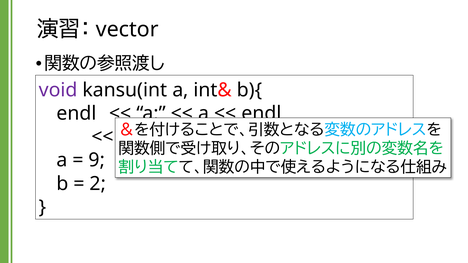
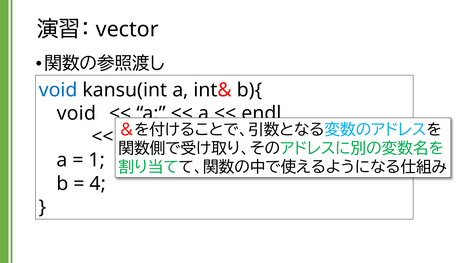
void at (58, 90) colour: purple -> blue
endl at (77, 114): endl -> void
9: 9 -> 1
2: 2 -> 4
